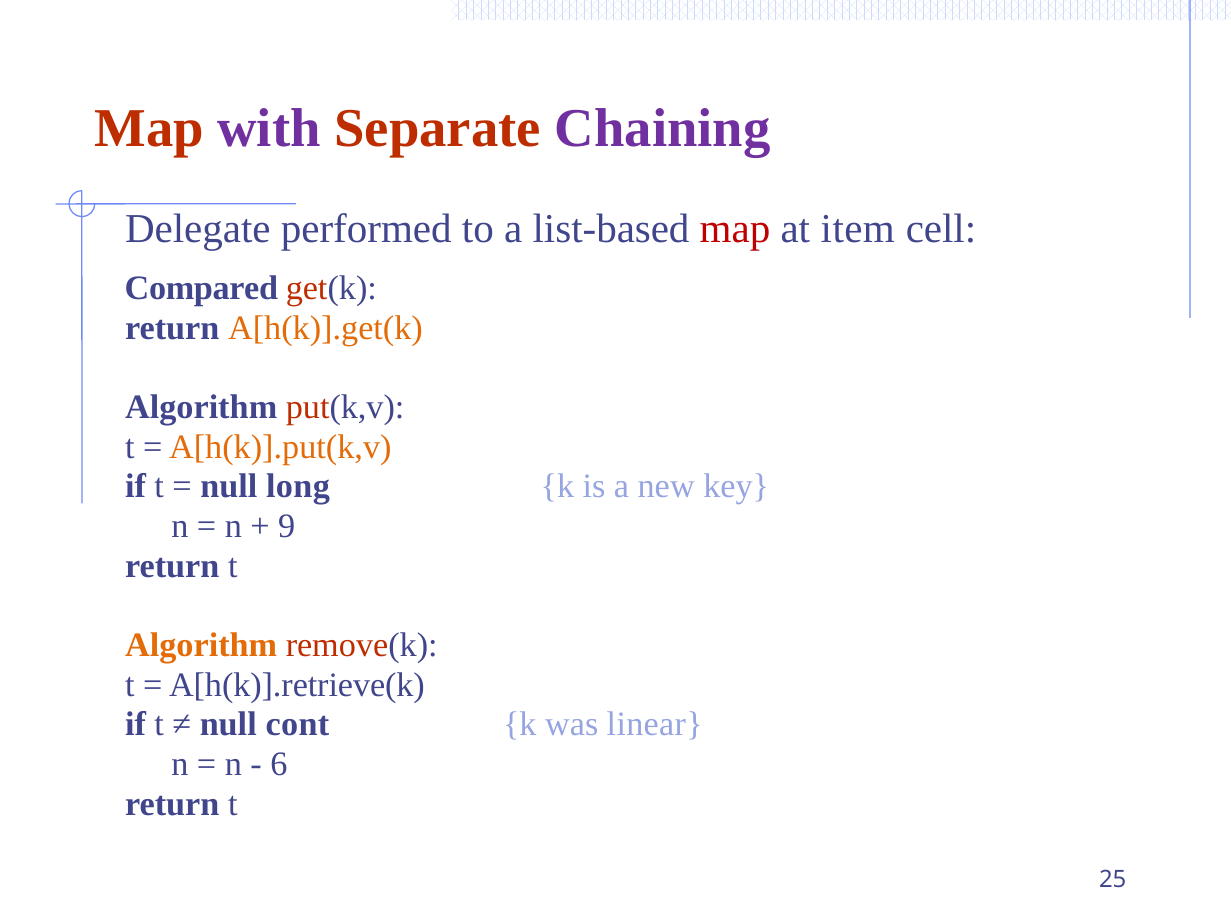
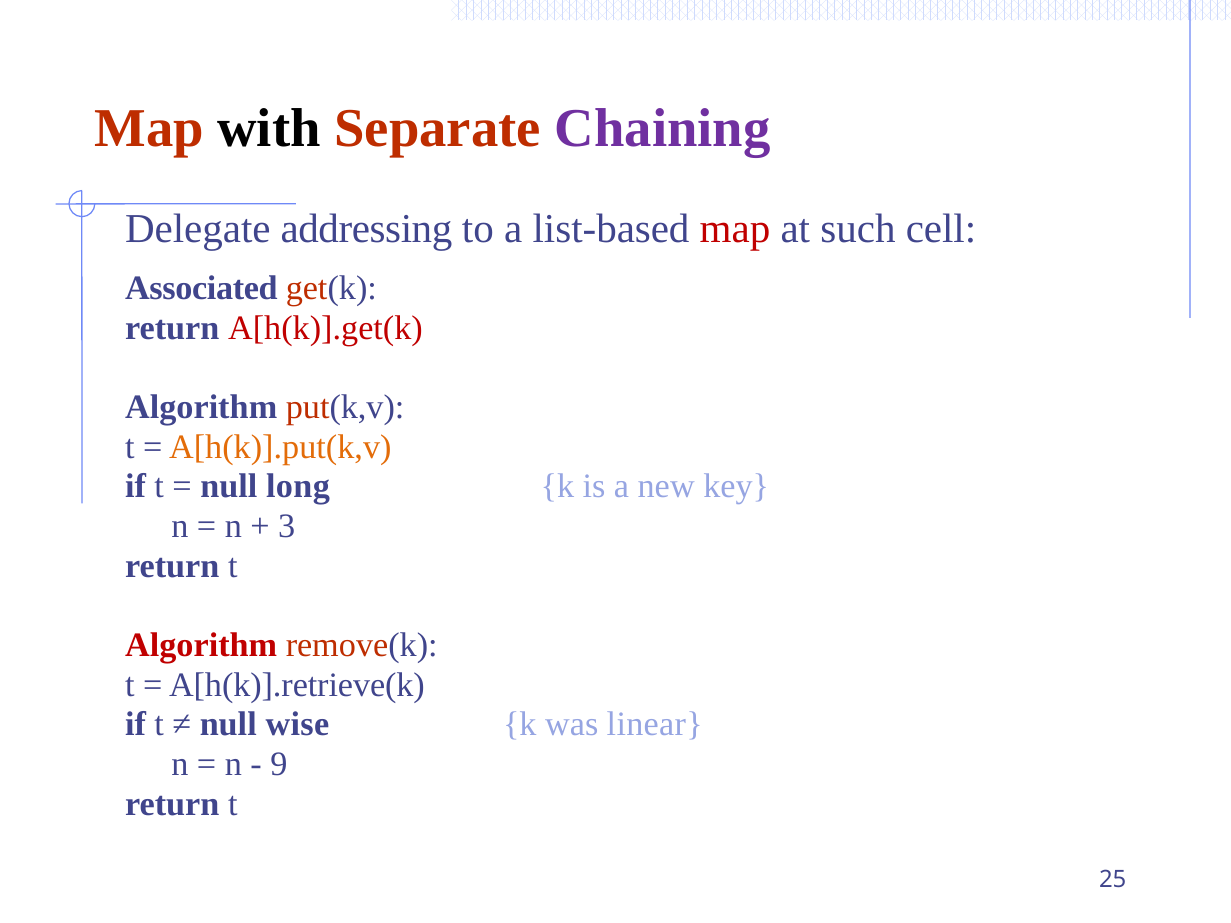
with colour: purple -> black
performed: performed -> addressing
item: item -> such
Compared: Compared -> Associated
A[h(k)].get(k colour: orange -> red
9: 9 -> 3
Algorithm at (201, 645) colour: orange -> red
cont: cont -> wise
6: 6 -> 9
